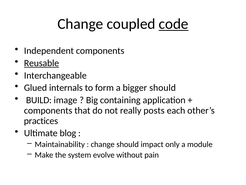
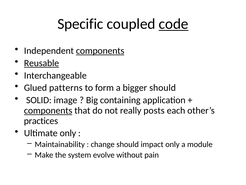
Change at (80, 24): Change -> Specific
components at (100, 51) underline: none -> present
internals: internals -> patterns
BUILD: BUILD -> SOLID
components at (48, 110) underline: none -> present
Ultimate blog: blog -> only
